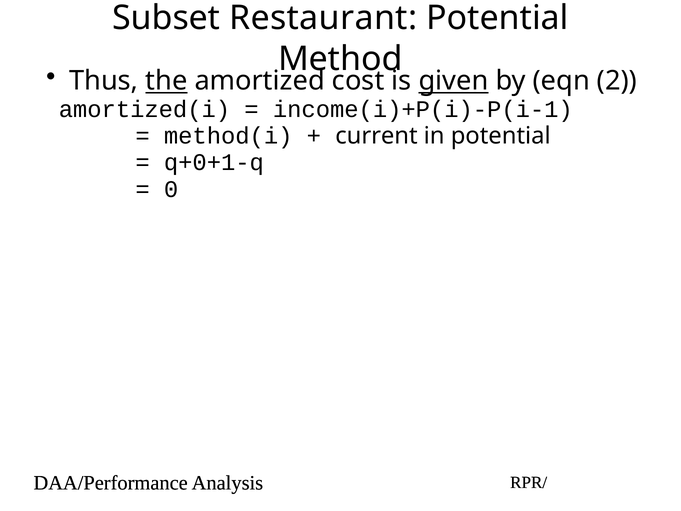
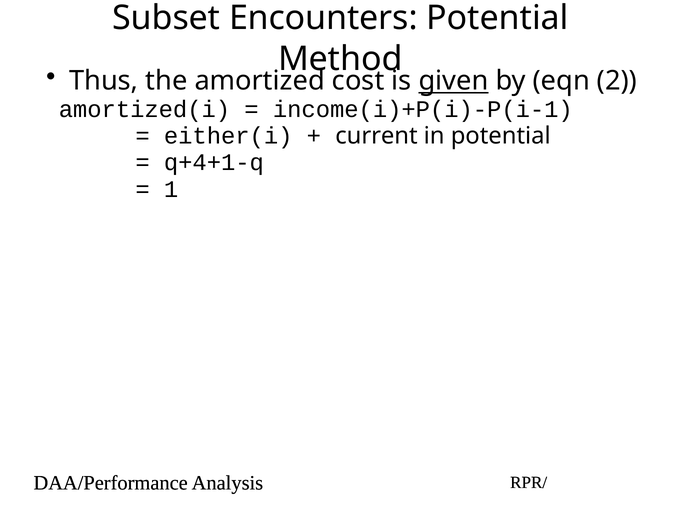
Restaurant: Restaurant -> Encounters
the underline: present -> none
method(i: method(i -> either(i
q+0+1-q: q+0+1-q -> q+4+1-q
0: 0 -> 1
